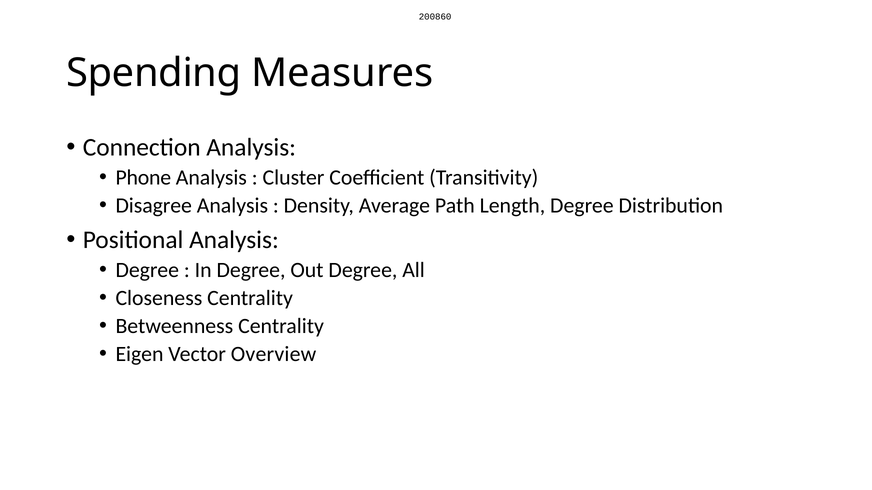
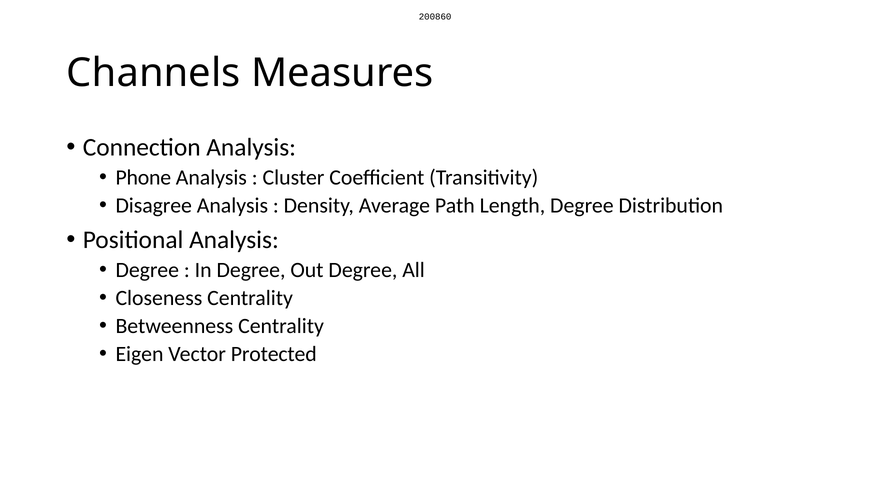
Spending: Spending -> Channels
Overview: Overview -> Protected
